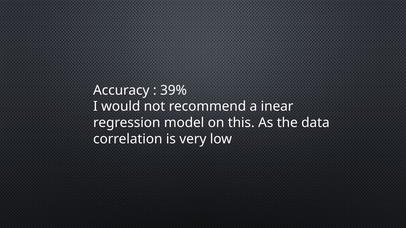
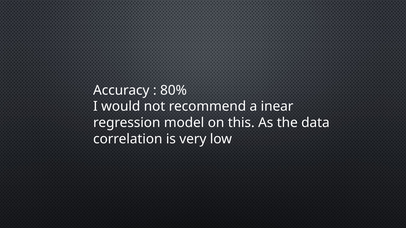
39%: 39% -> 80%
